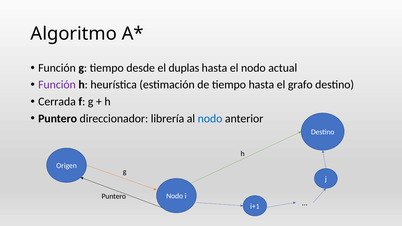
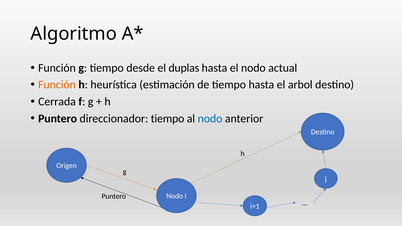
Función at (57, 85) colour: purple -> orange
grafo: grafo -> arbol
direccionador librería: librería -> tiempo
